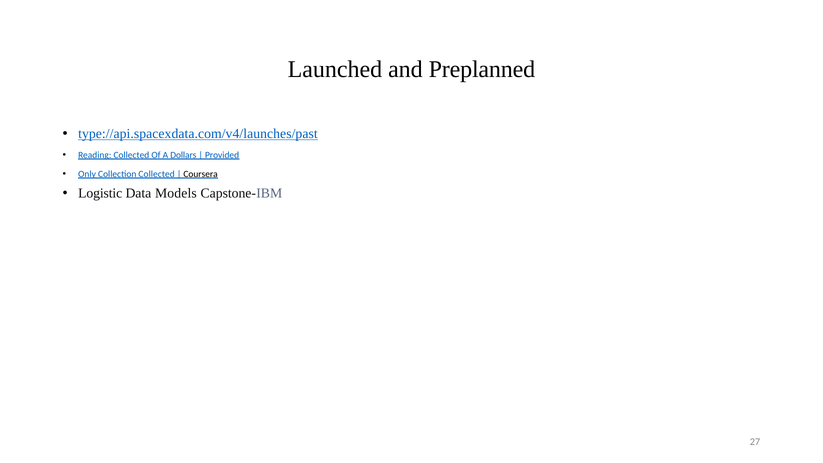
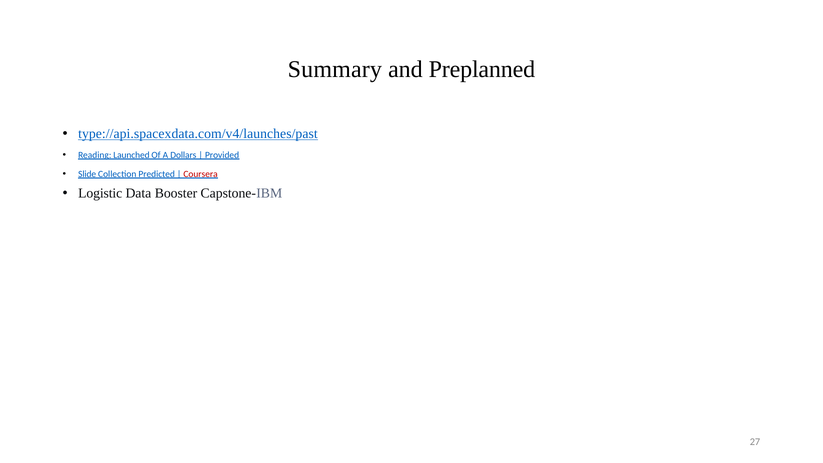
Launched: Launched -> Summary
Reading Collected: Collected -> Launched
Only: Only -> Slide
Collection Collected: Collected -> Predicted
Coursera colour: black -> red
Models: Models -> Booster
